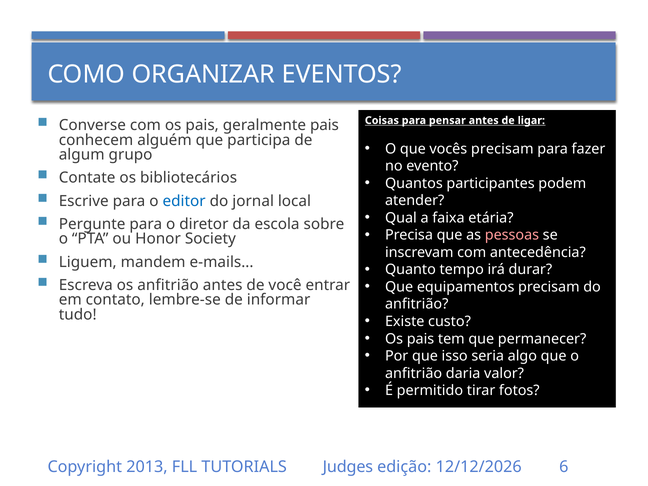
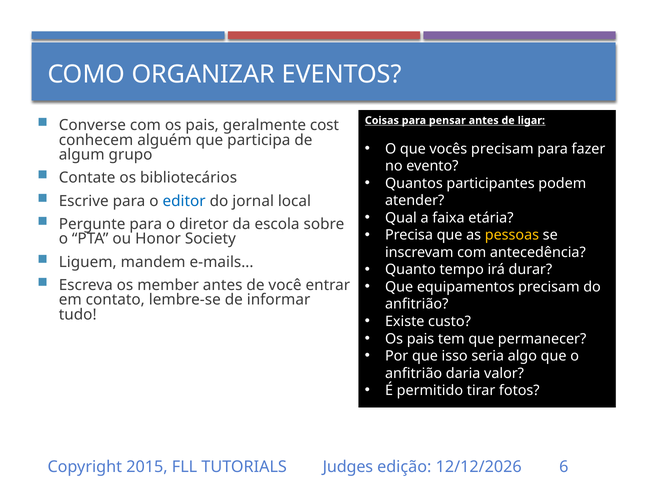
geralmente pais: pais -> cost
pessoas colour: pink -> yellow
os anfitrião: anfitrião -> member
2013: 2013 -> 2015
